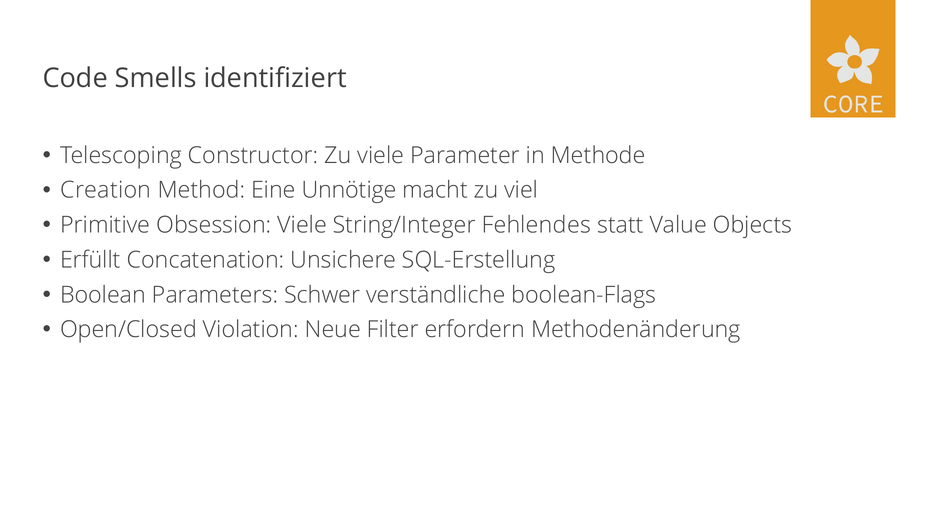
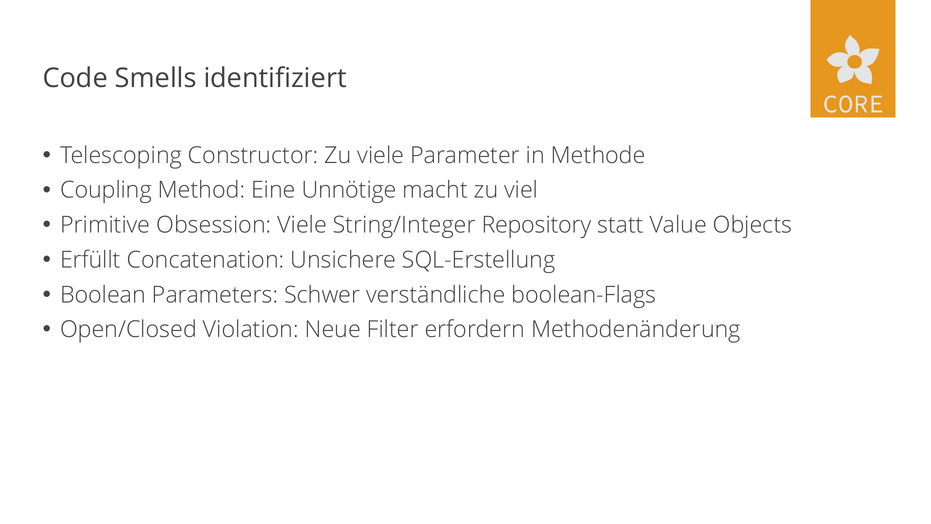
Creation: Creation -> Coupling
Fehlendes: Fehlendes -> Repository
